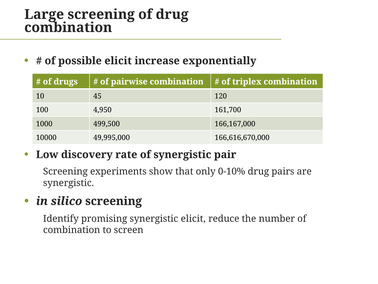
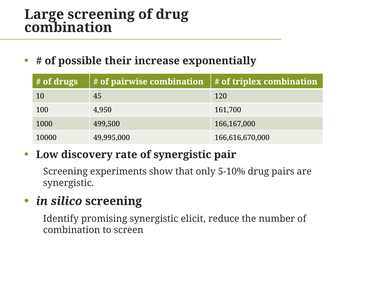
possible elicit: elicit -> their
0-10%: 0-10% -> 5-10%
